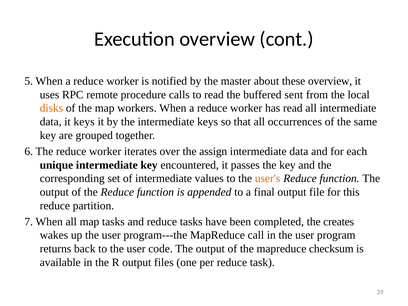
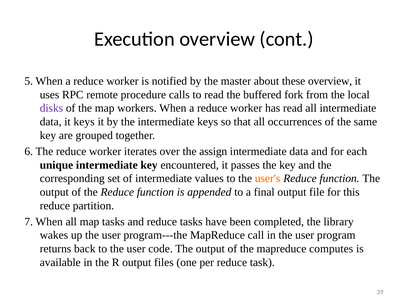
sent: sent -> fork
disks colour: orange -> purple
creates: creates -> library
checksum: checksum -> computes
